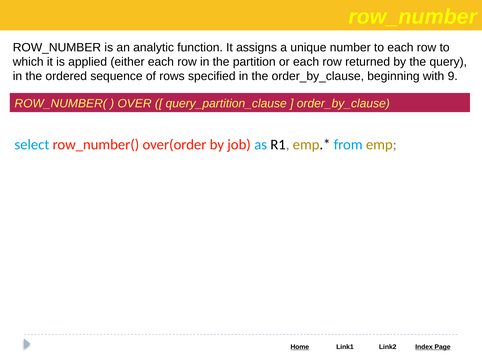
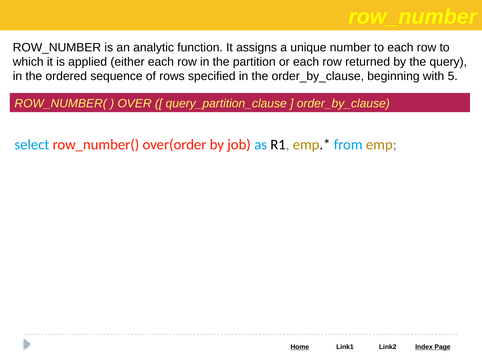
9: 9 -> 5
